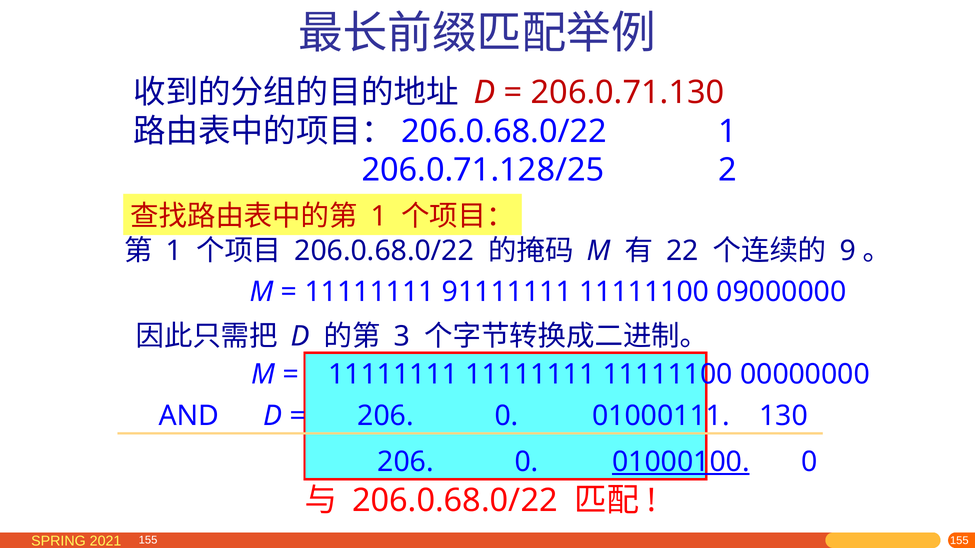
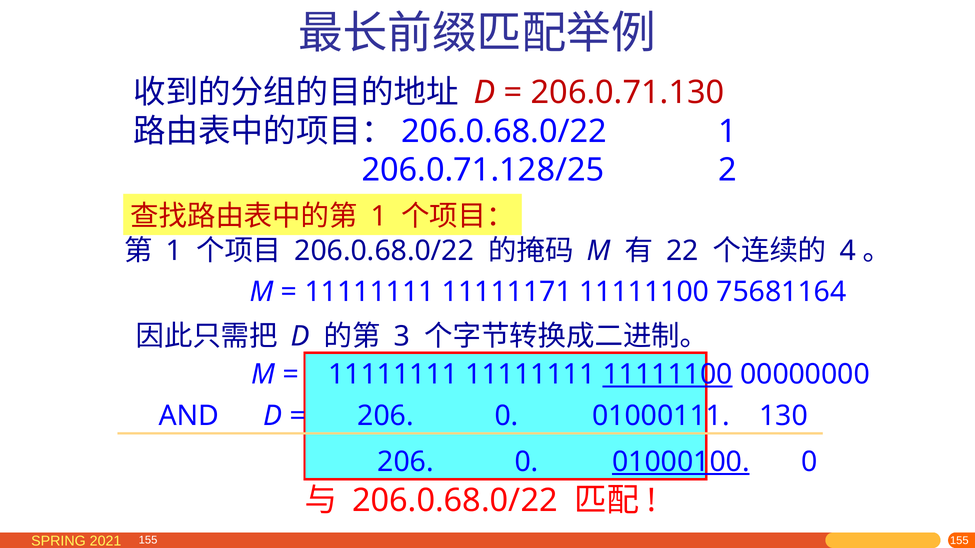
9: 9 -> 4
91111111: 91111111 -> 11111171
09000000: 09000000 -> 75681164
11111100 at (668, 375) underline: none -> present
